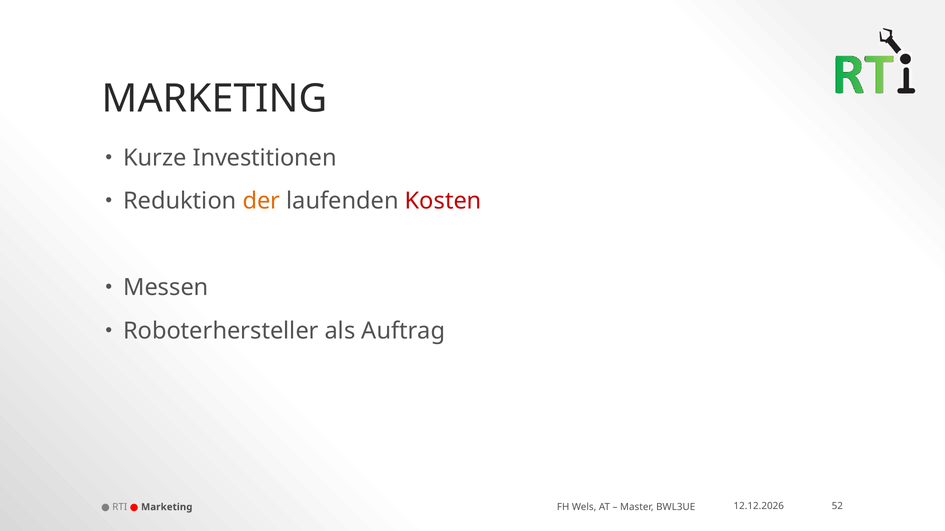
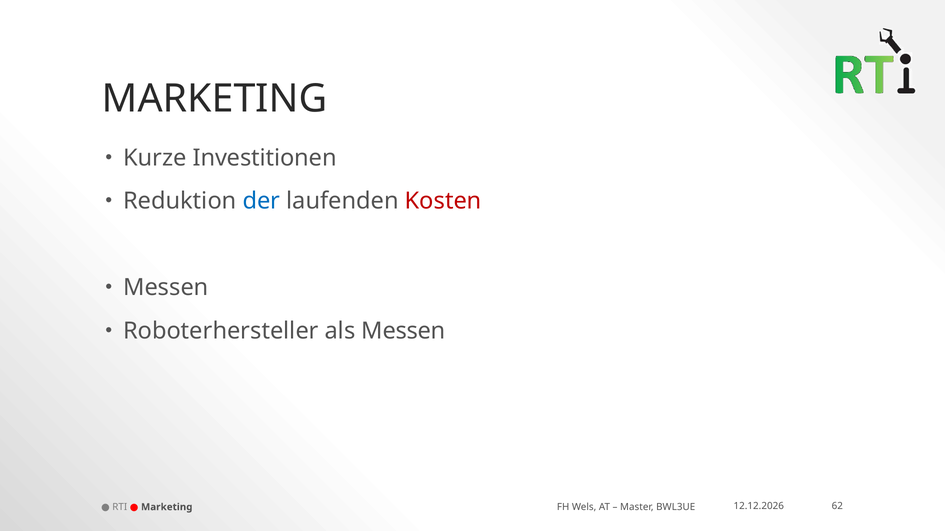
der colour: orange -> blue
als Auftrag: Auftrag -> Messen
52: 52 -> 62
